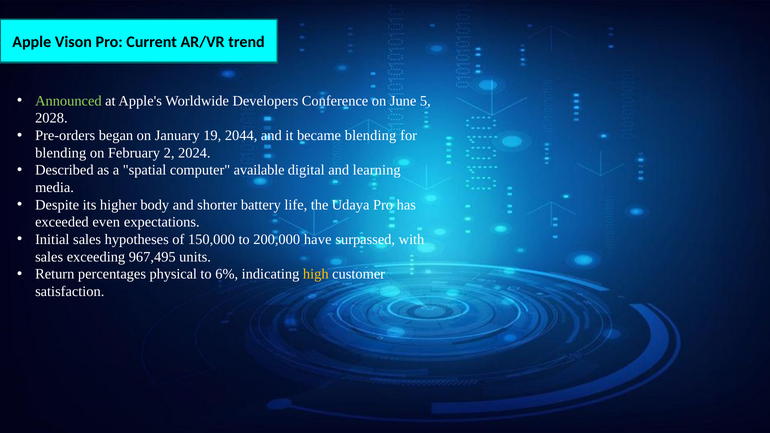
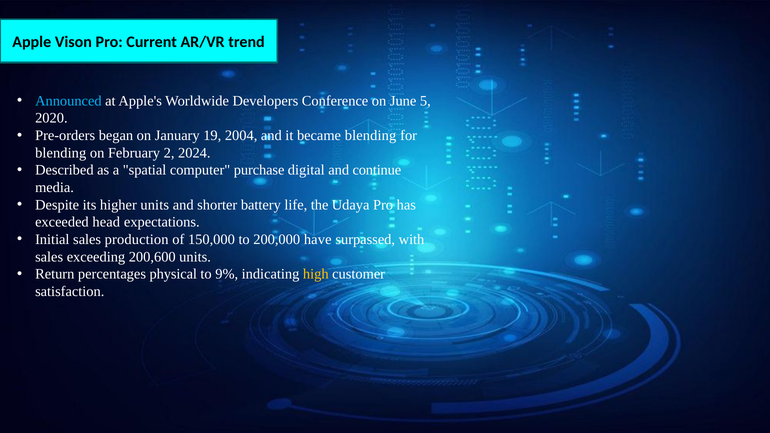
Announced colour: light green -> light blue
2028: 2028 -> 2020
2044: 2044 -> 2004
available: available -> purchase
learning: learning -> continue
higher body: body -> units
even: even -> head
hypotheses: hypotheses -> production
967,495: 967,495 -> 200,600
6%: 6% -> 9%
